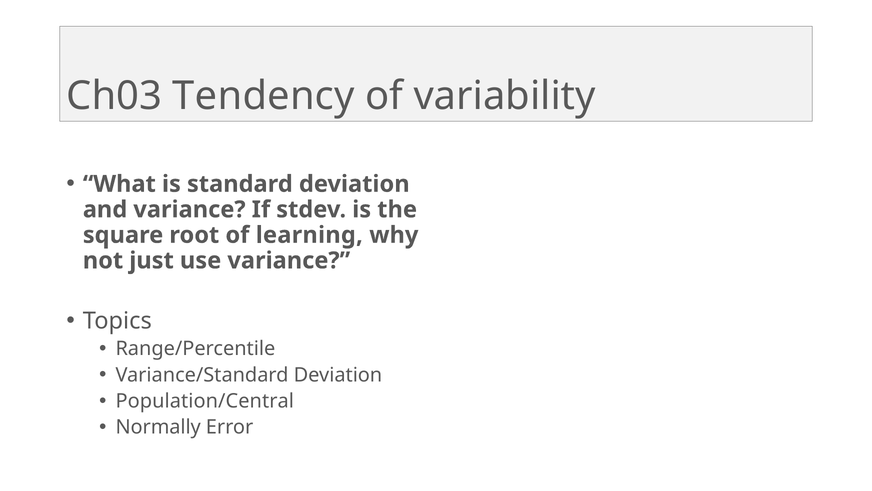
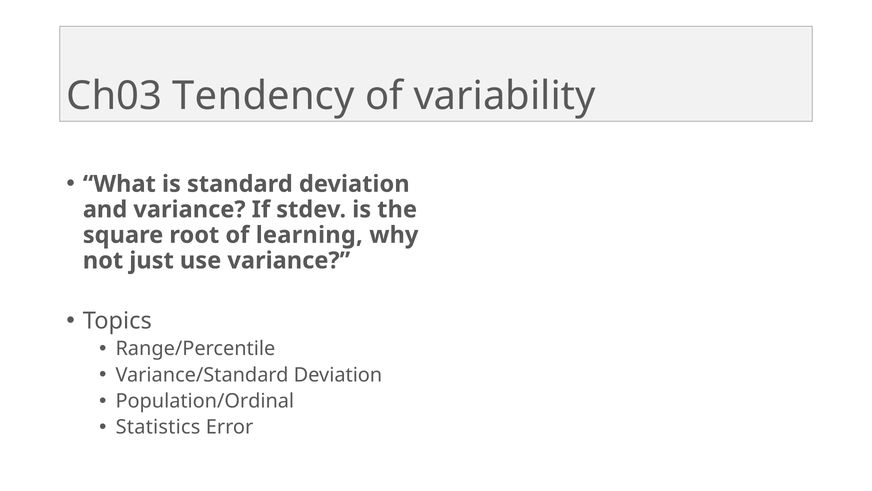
Population/Central: Population/Central -> Population/Ordinal
Normally: Normally -> Statistics
